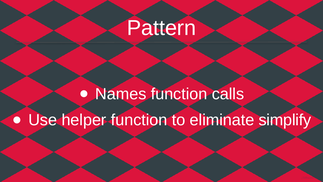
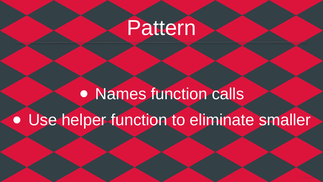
simplify: simplify -> smaller
